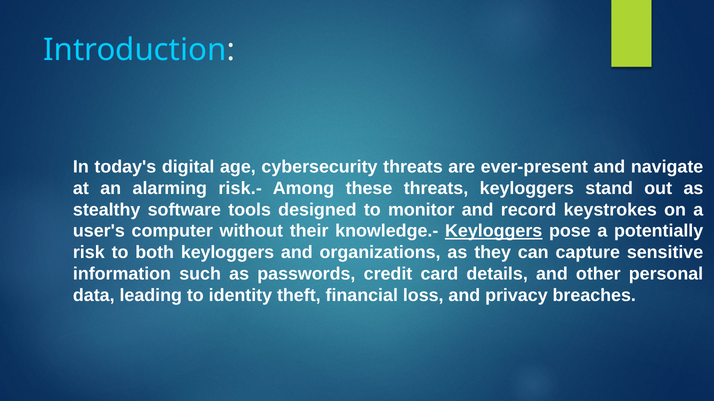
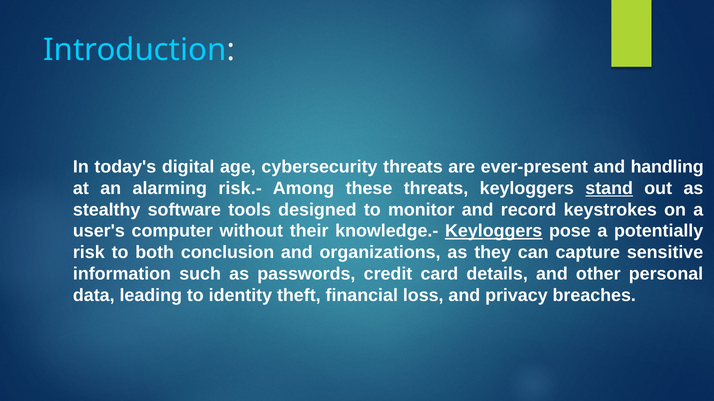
navigate: navigate -> handling
stand underline: none -> present
both keyloggers: keyloggers -> conclusion
